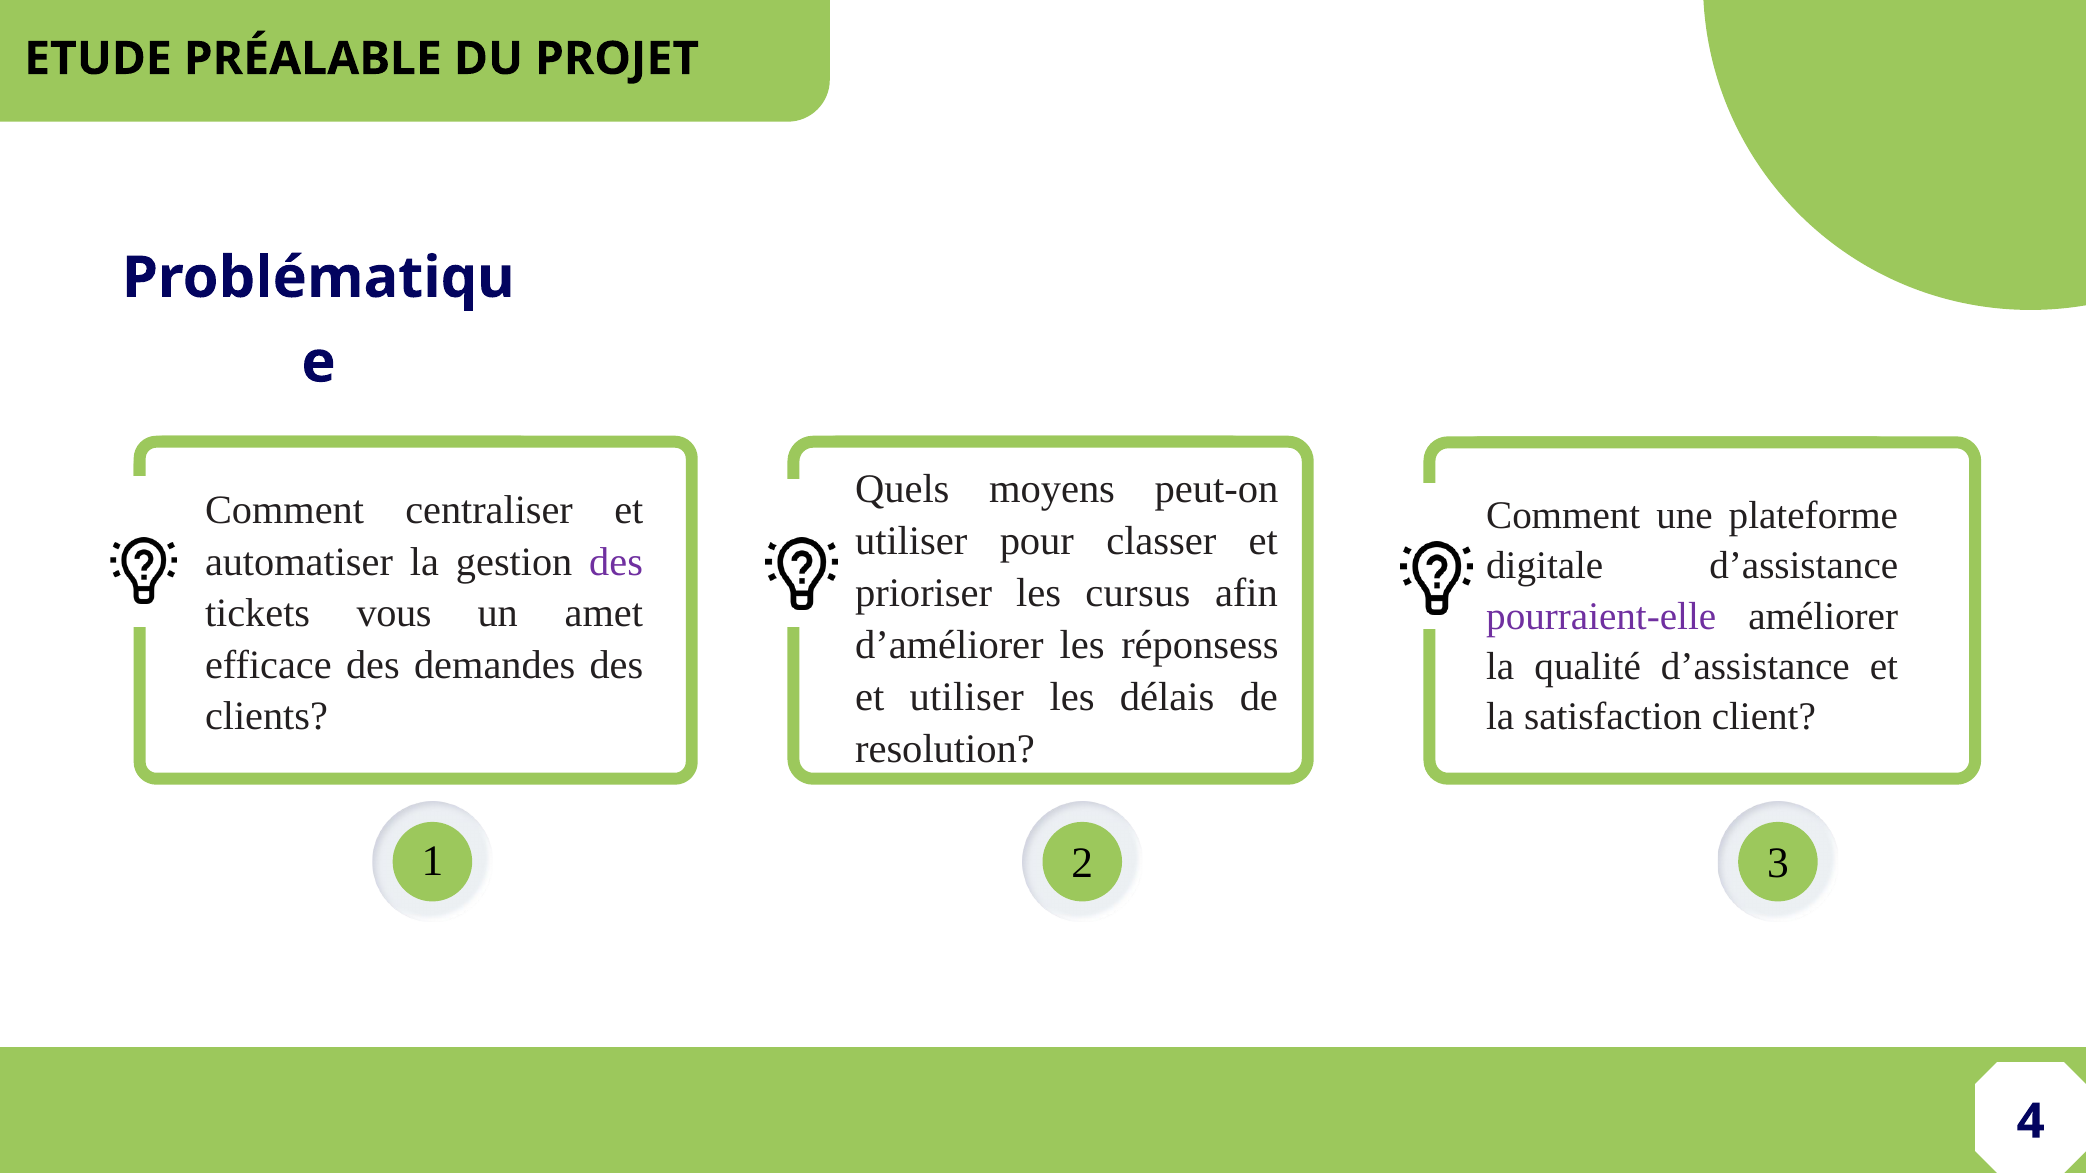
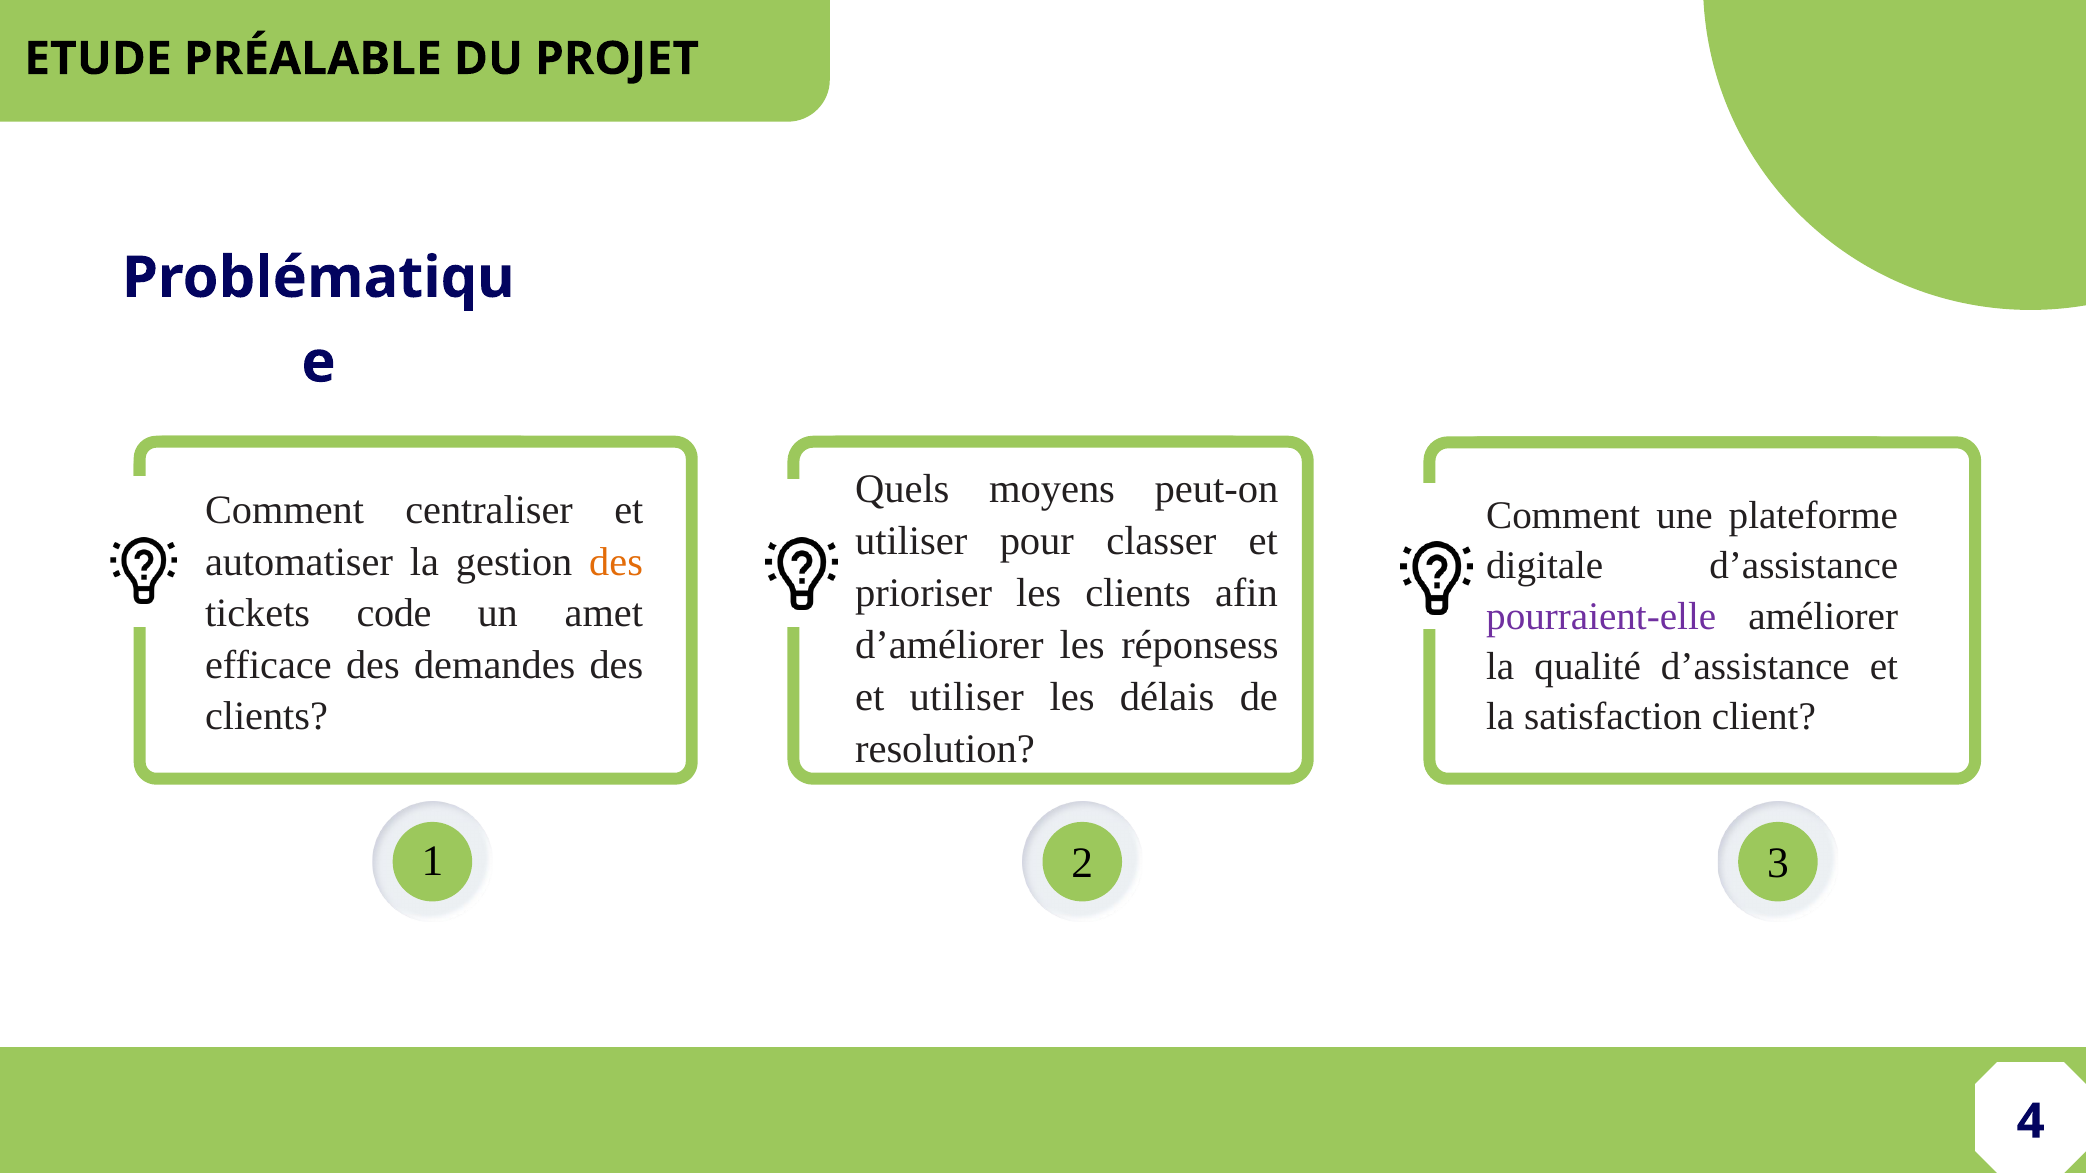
des at (616, 562) colour: purple -> orange
les cursus: cursus -> clients
vous: vous -> code
